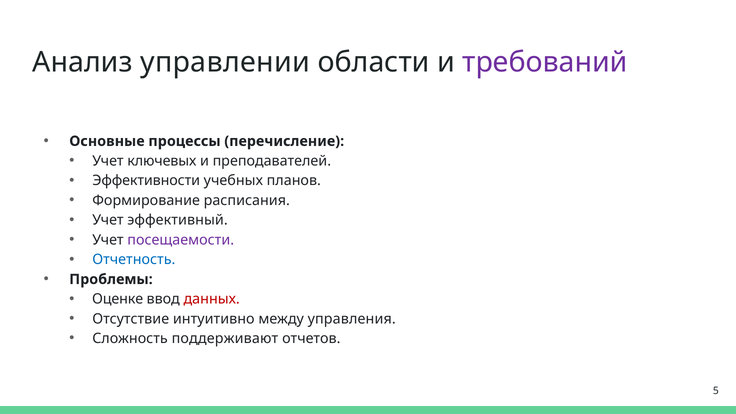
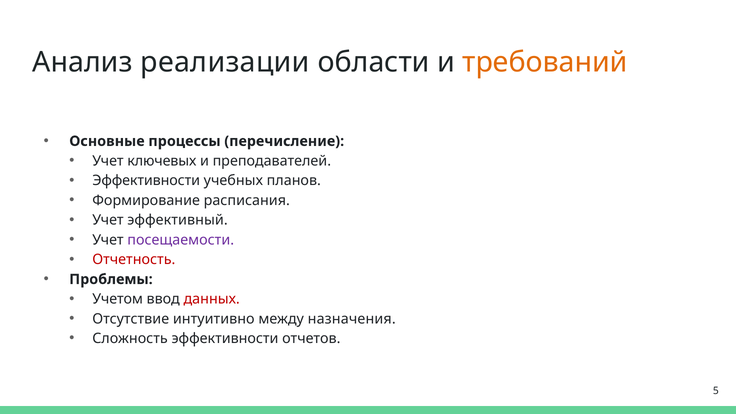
управлении: управлении -> реализации
требований colour: purple -> orange
Отчетность colour: blue -> red
Оценке: Оценке -> Учетом
управления: управления -> назначения
Сложность поддерживают: поддерживают -> эффективности
